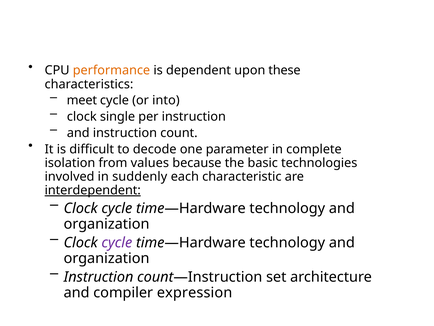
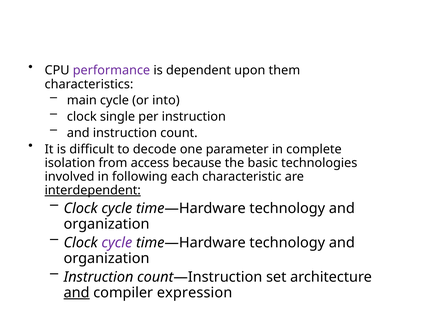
performance colour: orange -> purple
these: these -> them
meet: meet -> main
values: values -> access
suddenly: suddenly -> following
and at (77, 292) underline: none -> present
